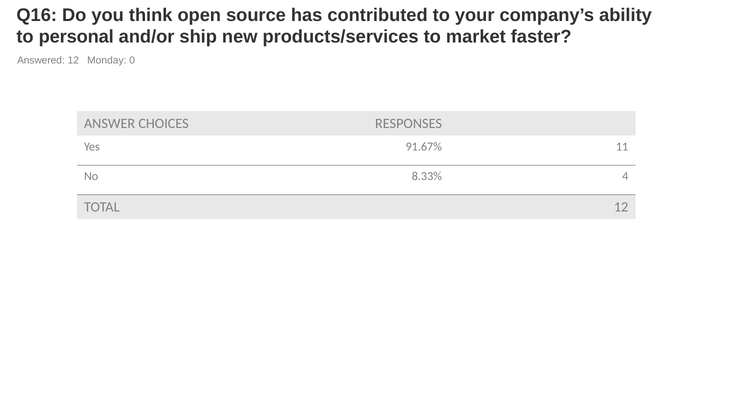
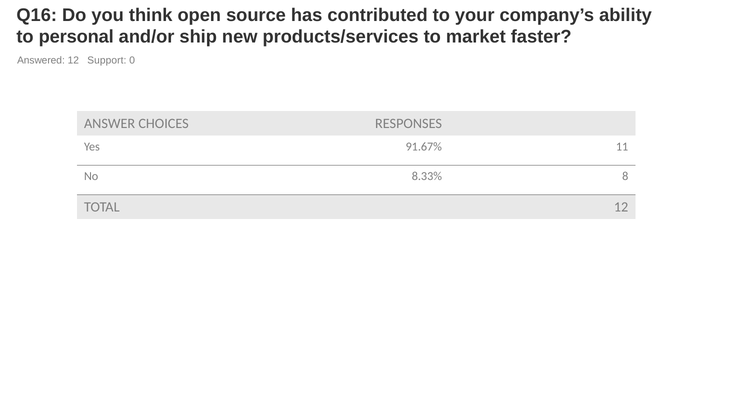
Monday: Monday -> Support
4: 4 -> 8
